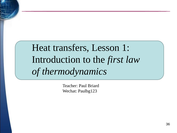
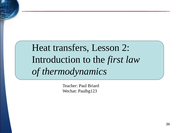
1: 1 -> 2
